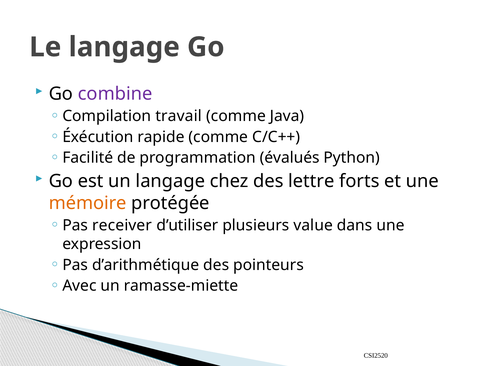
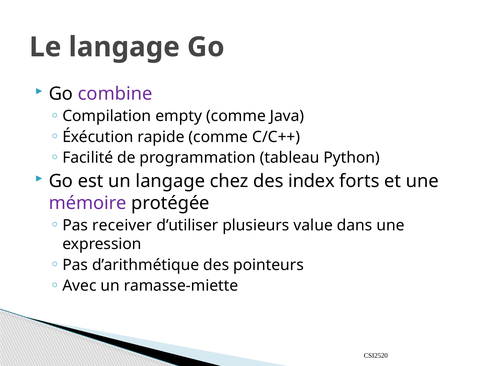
travail: travail -> empty
évalués: évalués -> tableau
lettre: lettre -> index
mémoire colour: orange -> purple
